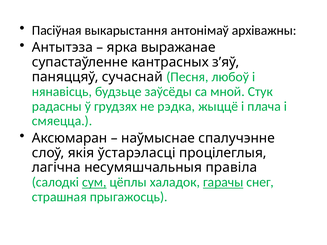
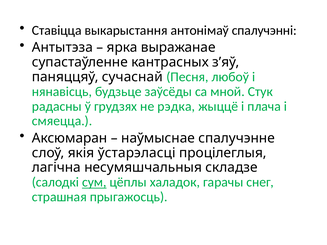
Пасіўная: Пасіўная -> Ставіцца
архіважны: архіважны -> спалучэнні
правіла: правіла -> складзе
гарачы underline: present -> none
